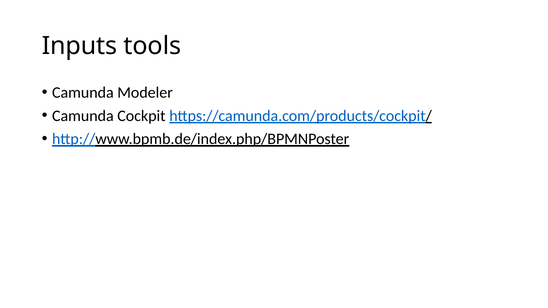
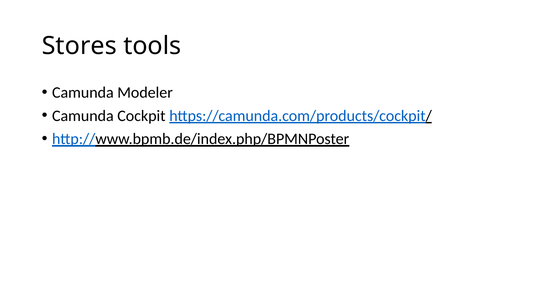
Inputs: Inputs -> Stores
